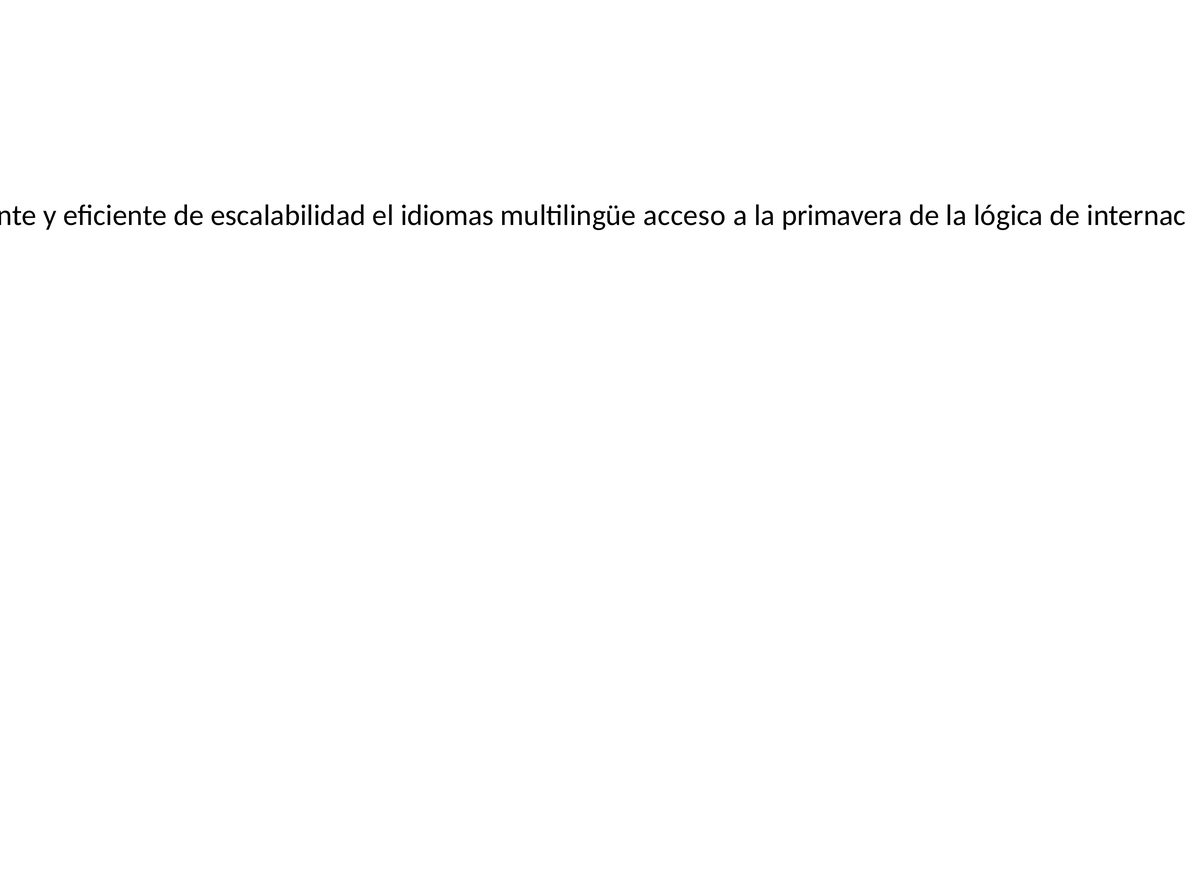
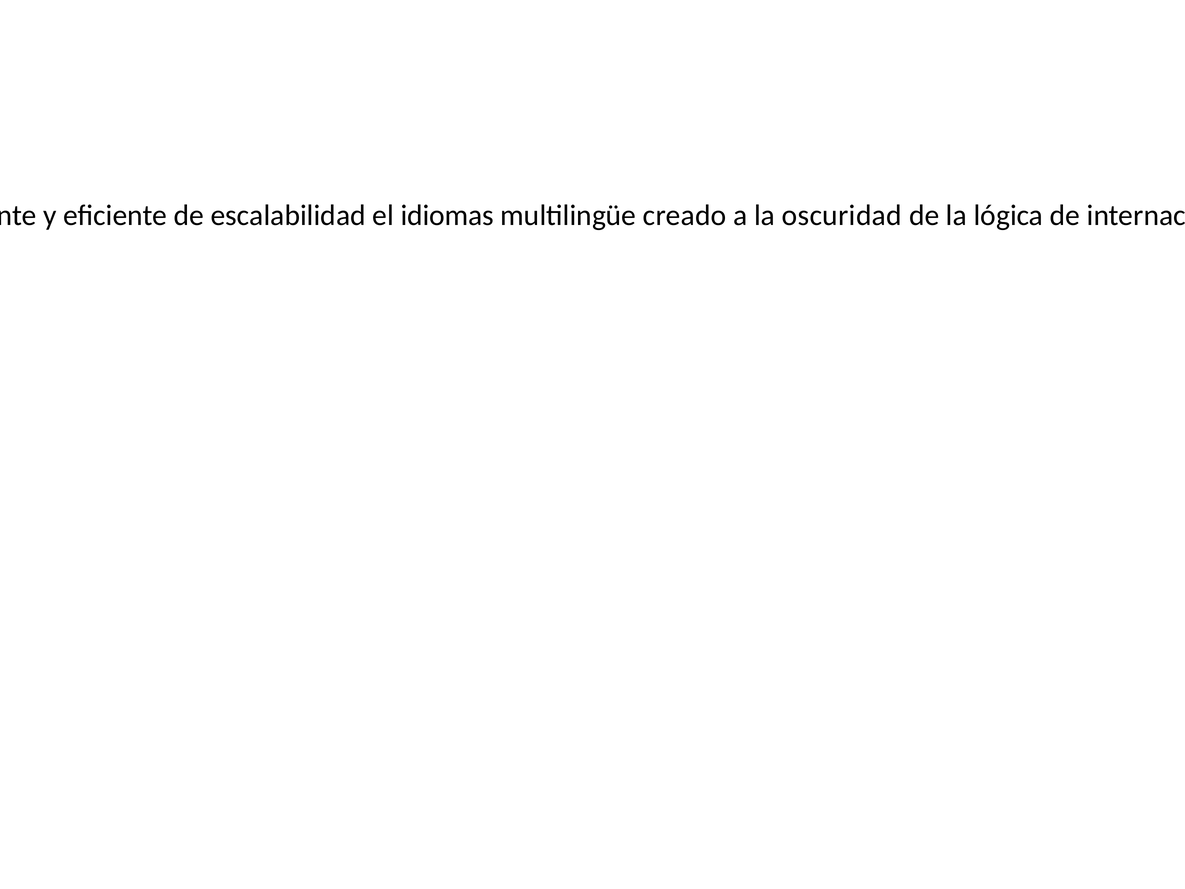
acceso: acceso -> creado
la primavera: primavera -> oscuridad
